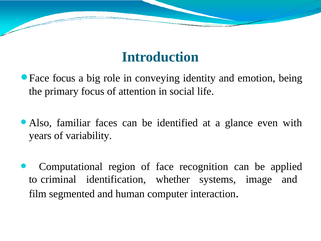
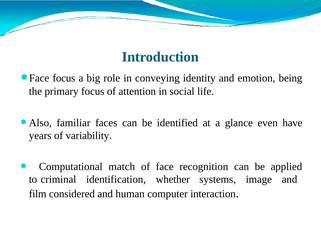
with: with -> have
region: region -> match
segmented: segmented -> considered
